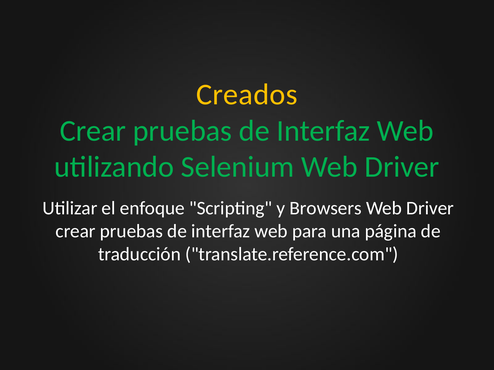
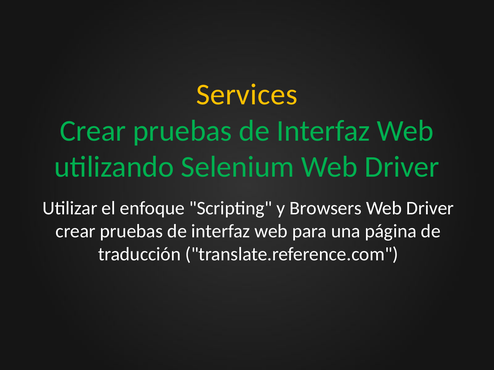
Creados: Creados -> Services
